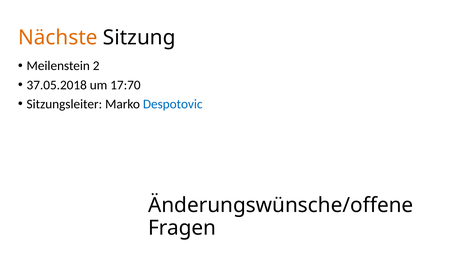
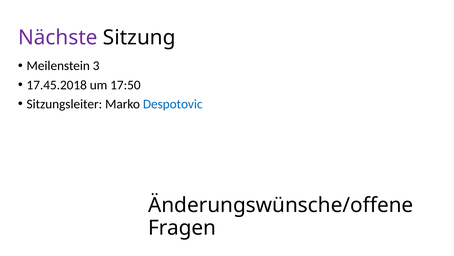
Nächste colour: orange -> purple
2: 2 -> 3
37.05.2018: 37.05.2018 -> 17.45.2018
17:70: 17:70 -> 17:50
